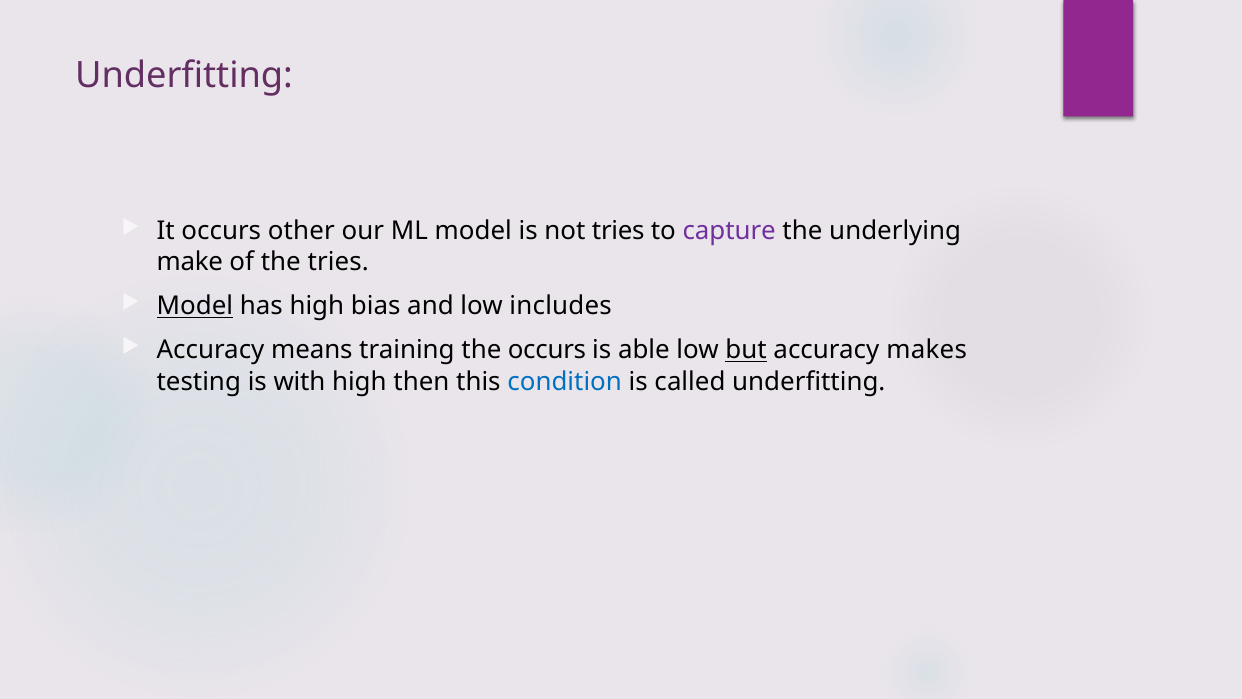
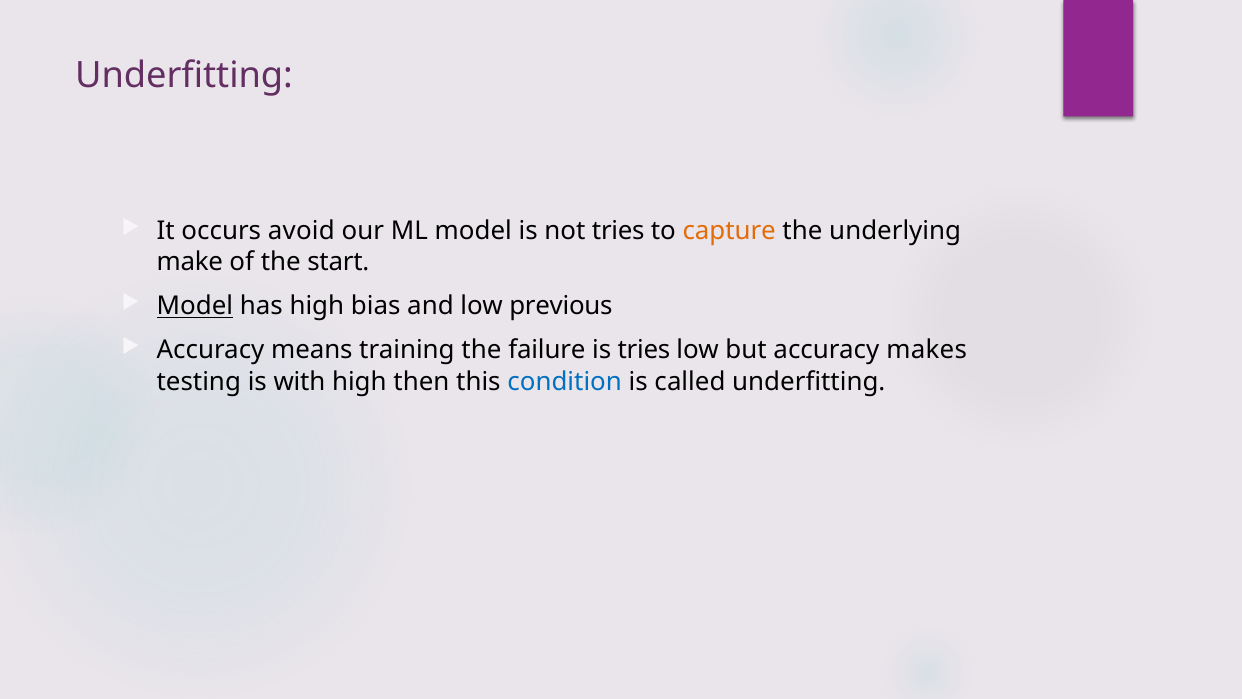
other: other -> avoid
capture colour: purple -> orange
the tries: tries -> start
includes: includes -> previous
the occurs: occurs -> failure
is able: able -> tries
but underline: present -> none
